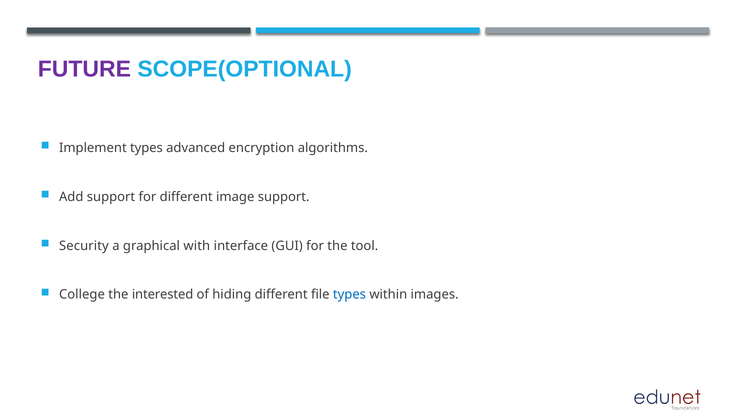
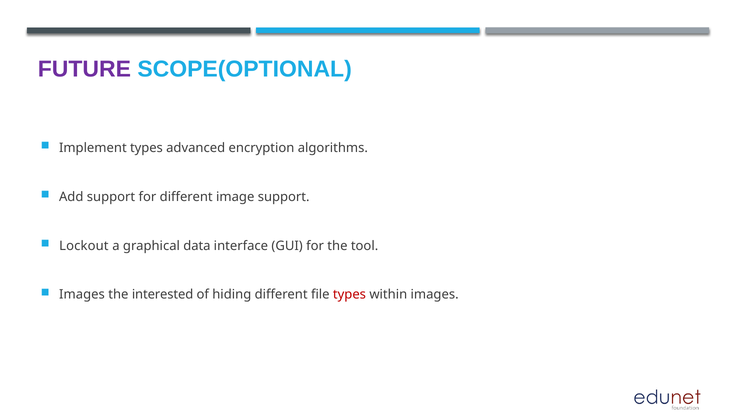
Security: Security -> Lockout
with: with -> data
College at (82, 295): College -> Images
types at (349, 295) colour: blue -> red
